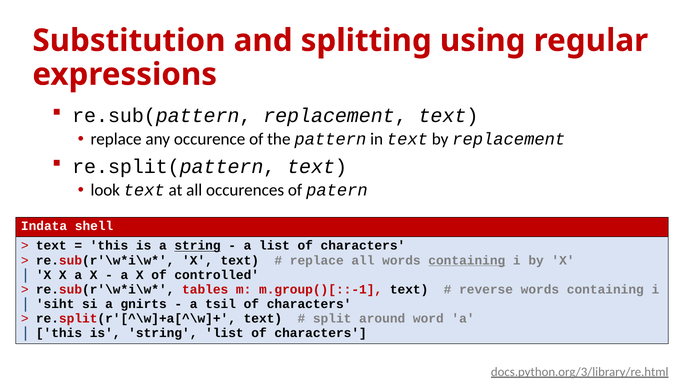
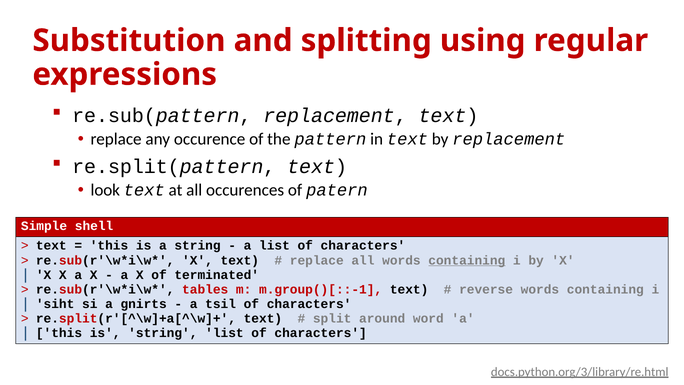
Indata: Indata -> Simple
string at (198, 246) underline: present -> none
controlled: controlled -> terminated
